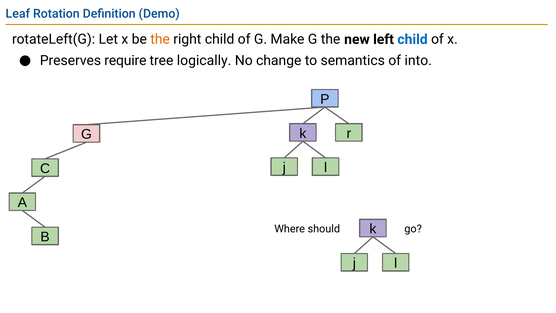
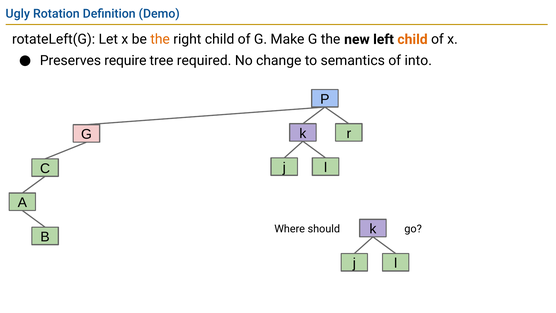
Leaf: Leaf -> Ugly
child at (412, 39) colour: blue -> orange
logically: logically -> required
